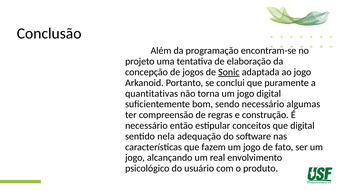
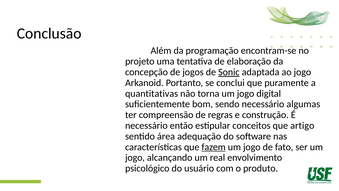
que digital: digital -> artigo
nela: nela -> área
fazem underline: none -> present
